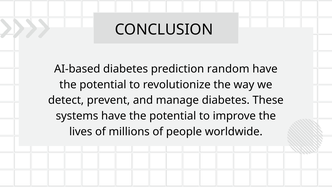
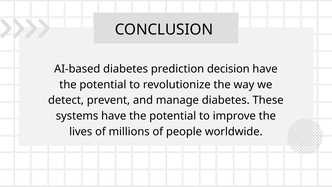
random: random -> decision
